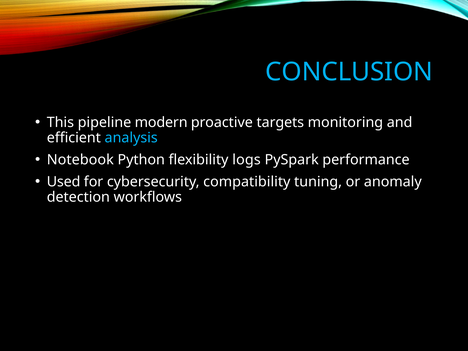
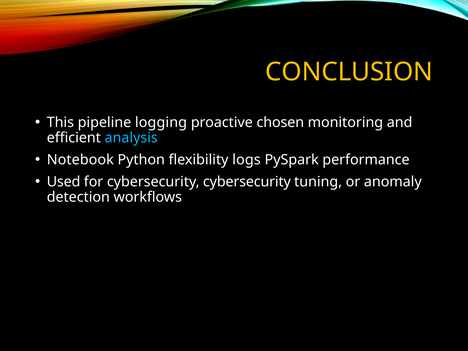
CONCLUSION colour: light blue -> yellow
modern: modern -> logging
targets: targets -> chosen
cybersecurity compatibility: compatibility -> cybersecurity
